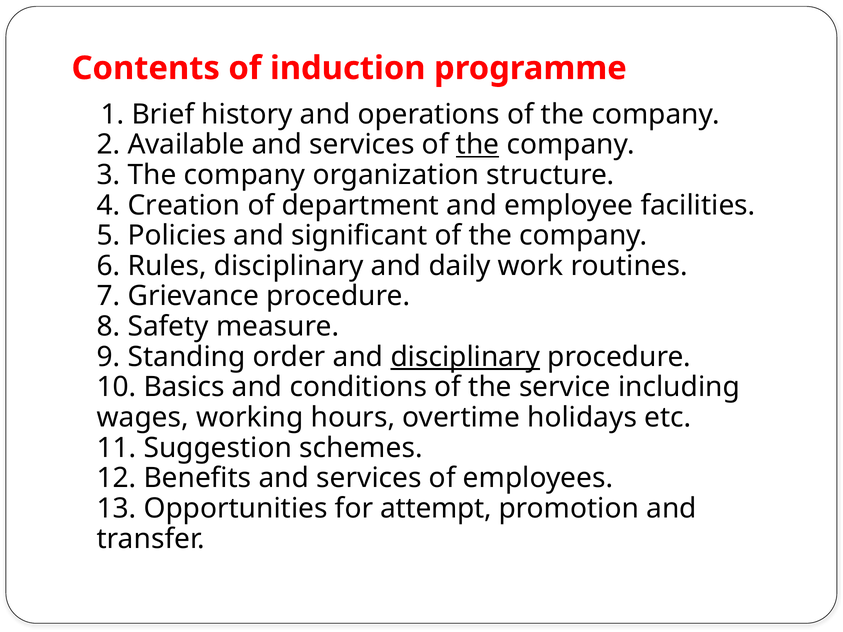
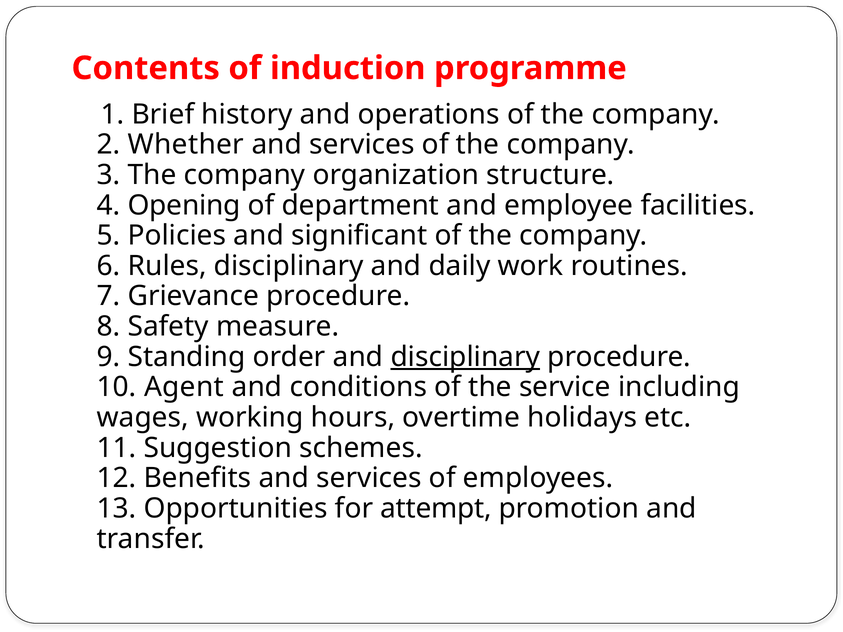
Available: Available -> Whether
the at (478, 145) underline: present -> none
Creation: Creation -> Opening
Basics: Basics -> Agent
